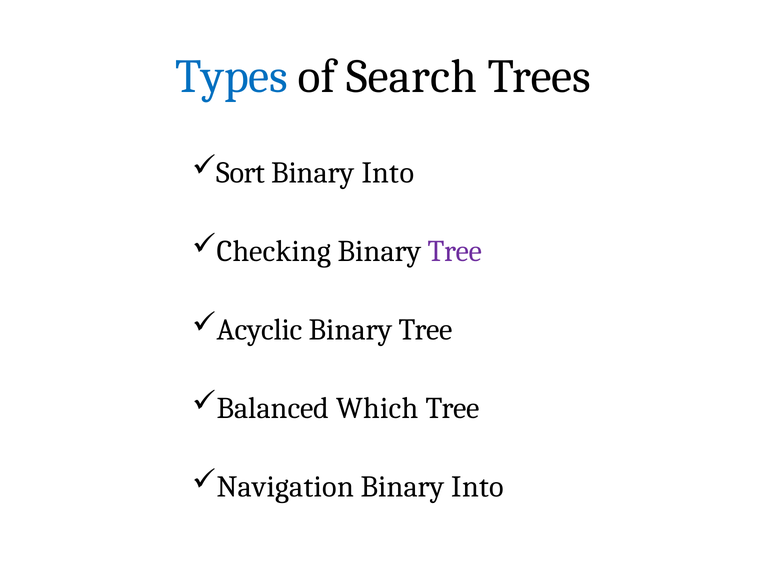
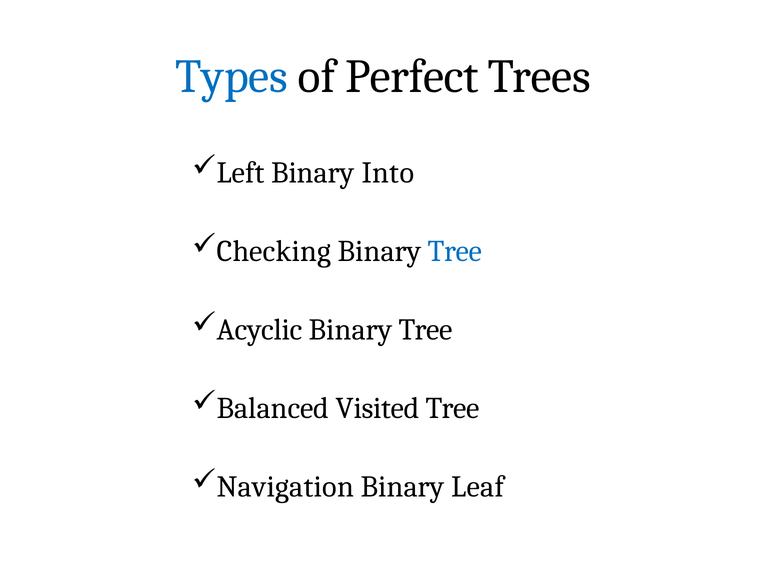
Search: Search -> Perfect
Sort: Sort -> Left
Tree at (455, 251) colour: purple -> blue
Which: Which -> Visited
Into at (478, 486): Into -> Leaf
